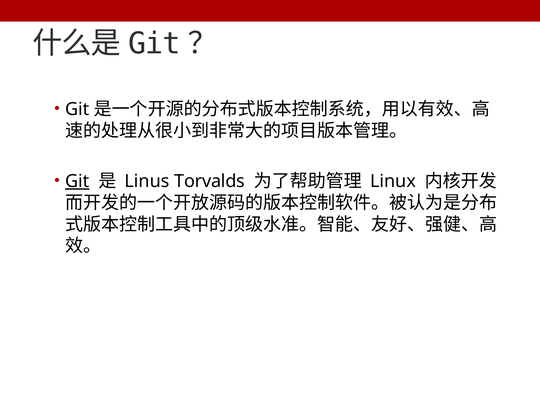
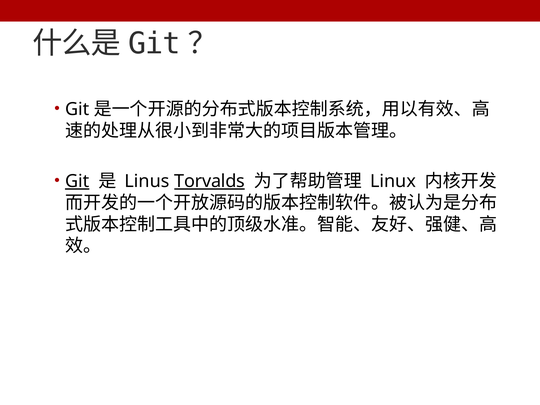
Torvalds underline: none -> present
